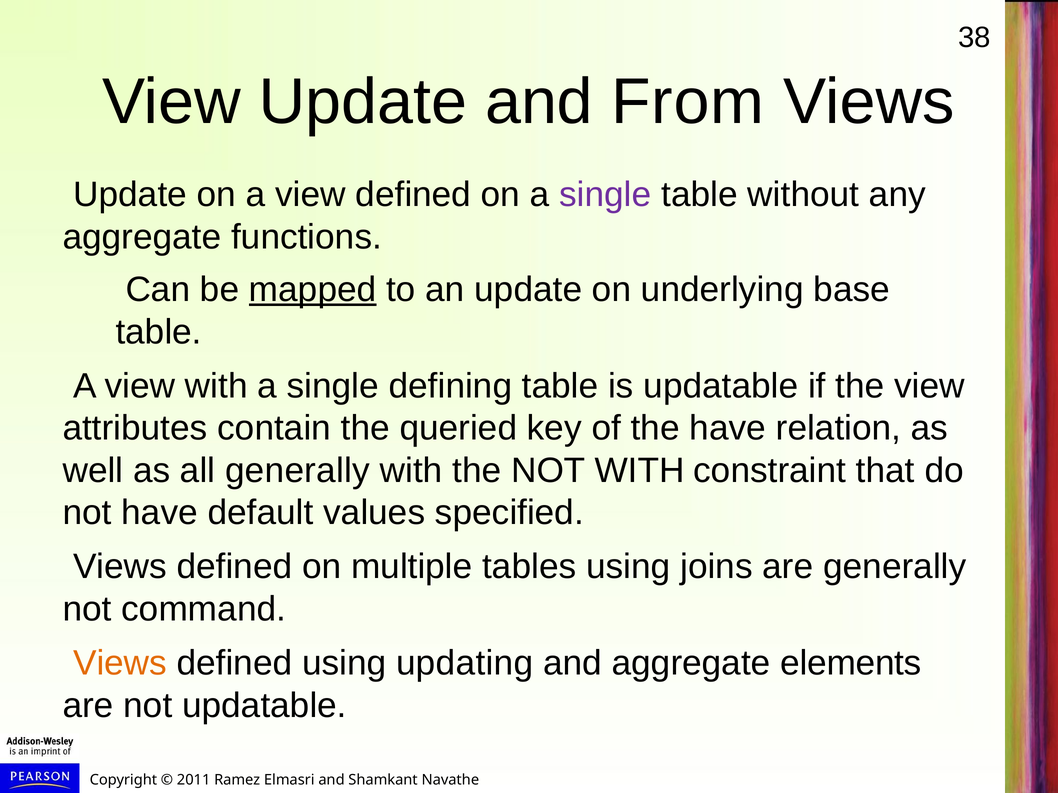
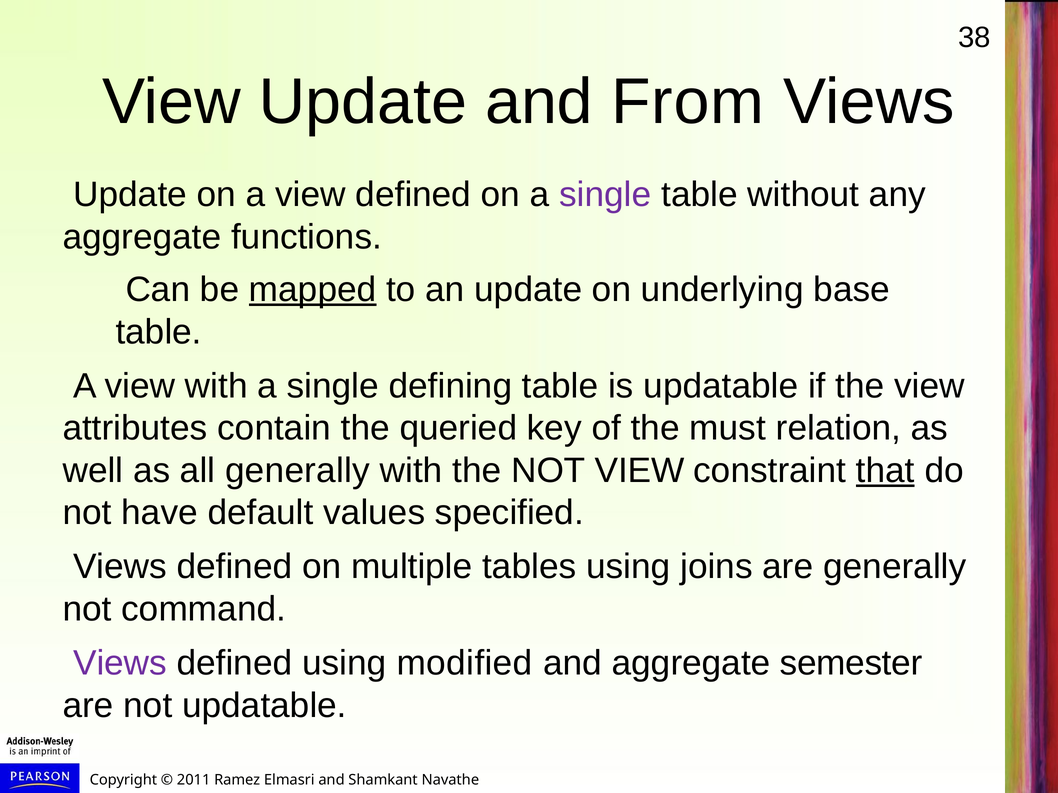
the have: have -> must
NOT WITH: WITH -> VIEW
that underline: none -> present
Views at (120, 664) colour: orange -> purple
updating: updating -> modified
elements: elements -> semester
